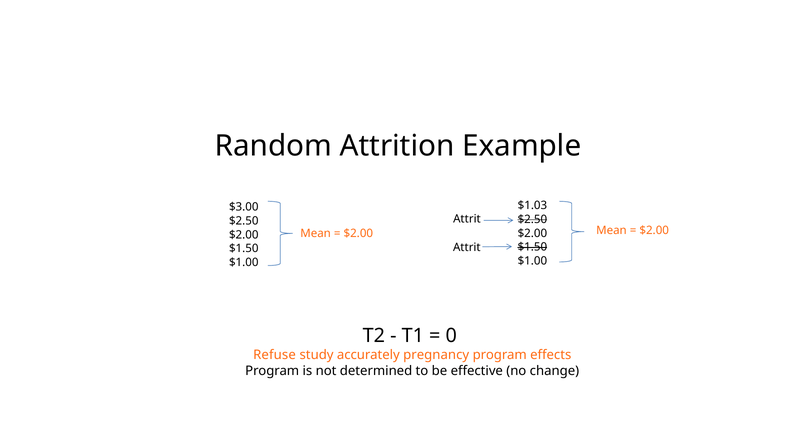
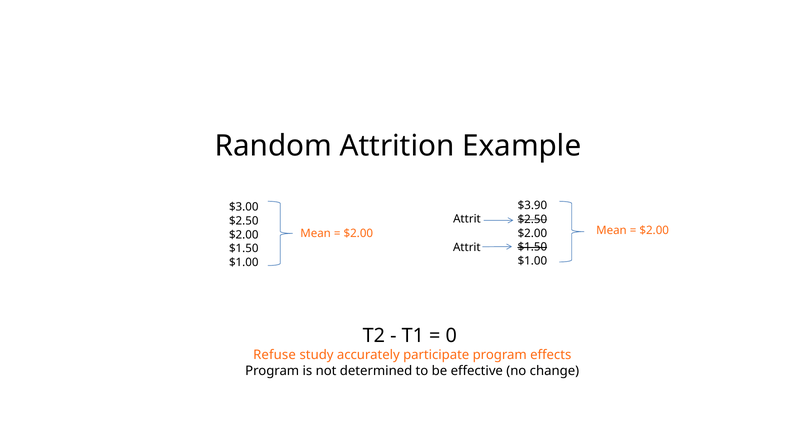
$1.03: $1.03 -> $3.90
pregnancy: pregnancy -> participate
